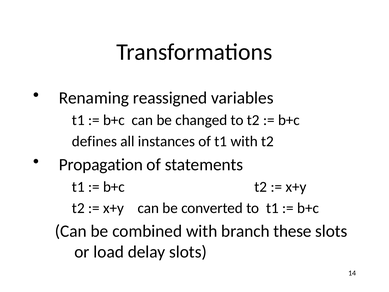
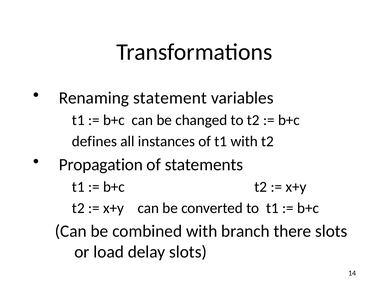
reassigned: reassigned -> statement
these: these -> there
